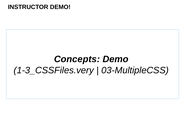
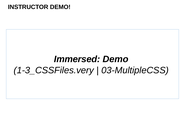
Concepts: Concepts -> Immersed
